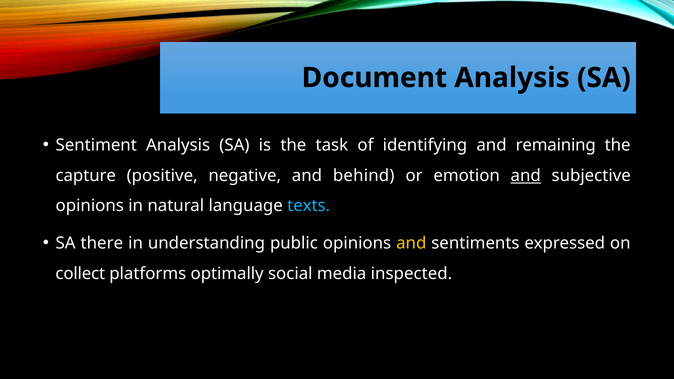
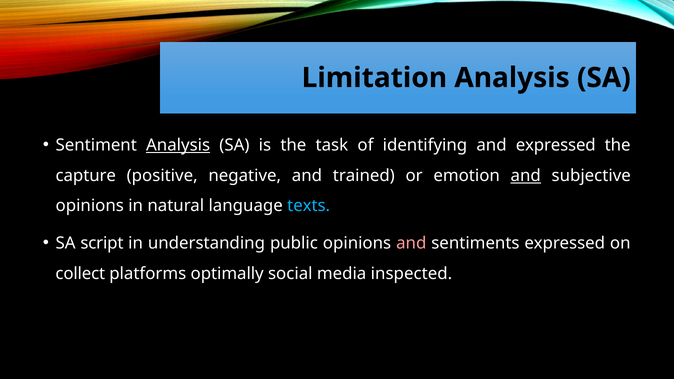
Document: Document -> Limitation
Analysis at (178, 145) underline: none -> present
and remaining: remaining -> expressed
behind: behind -> trained
there: there -> script
and at (411, 243) colour: yellow -> pink
